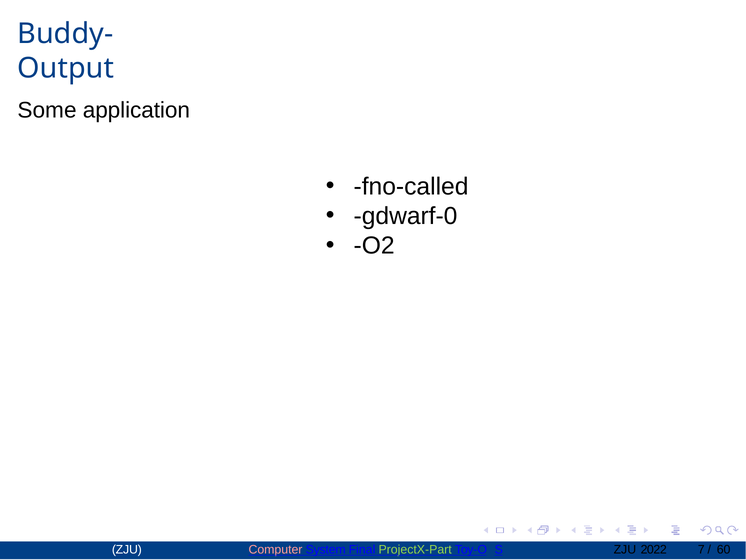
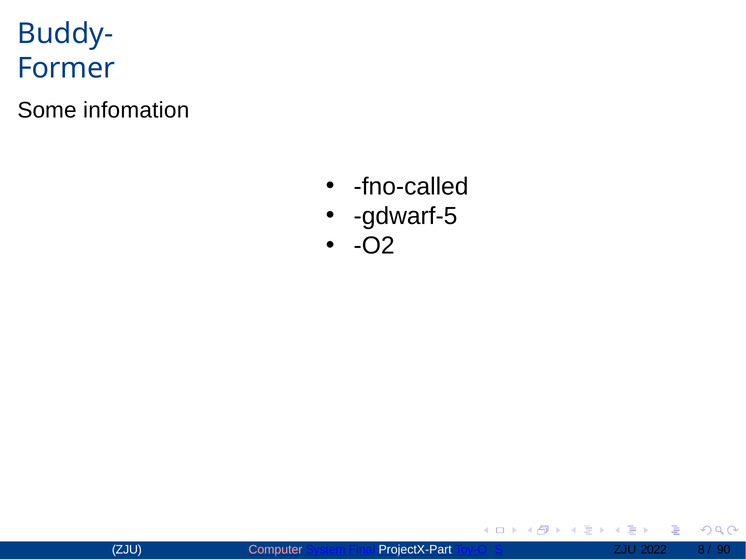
Output: Output -> Former
application: application -> infomation
gdwarf-0: gdwarf-0 -> gdwarf-5
ProjectX-Part colour: light green -> white
7: 7 -> 8
60: 60 -> 90
